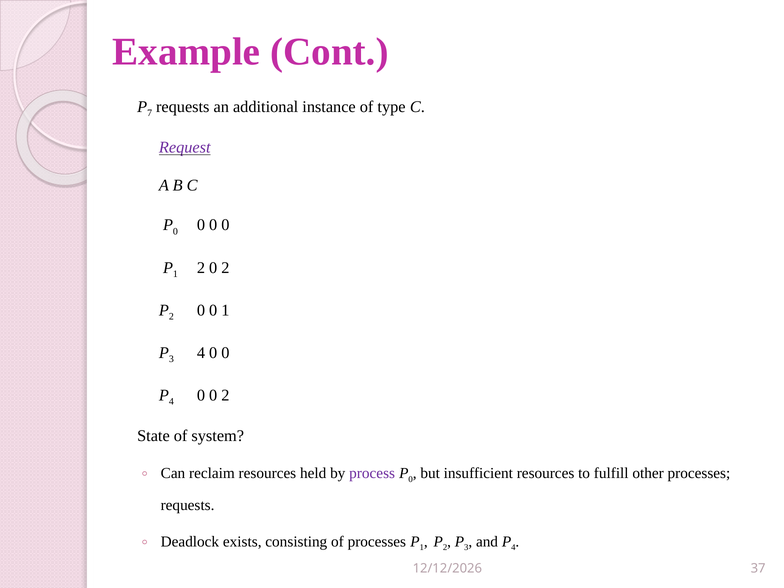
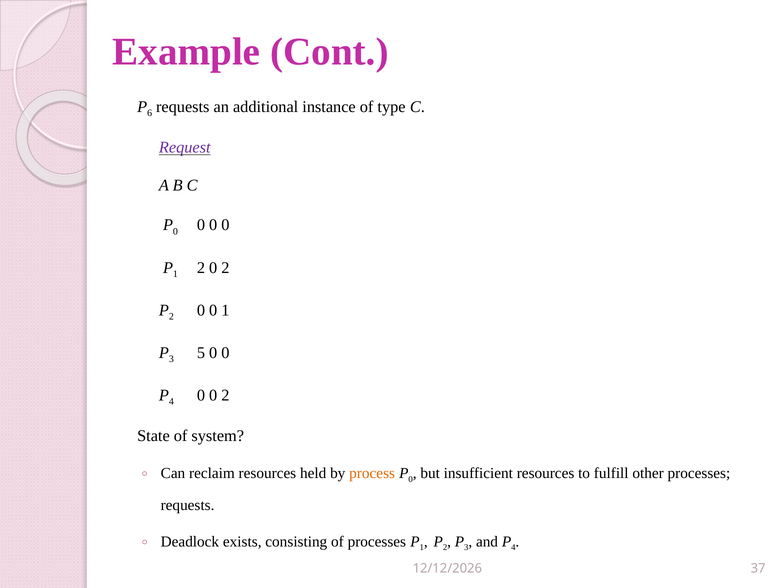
7: 7 -> 6
4 at (201, 353): 4 -> 5
process colour: purple -> orange
